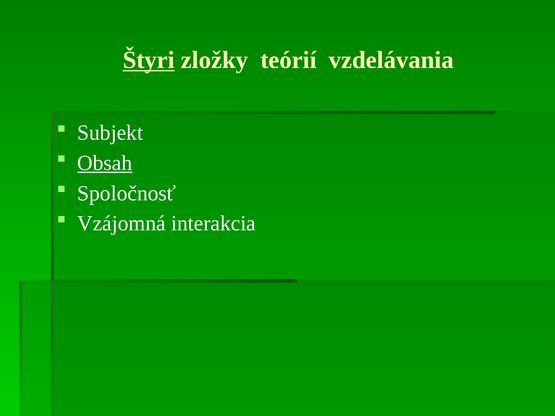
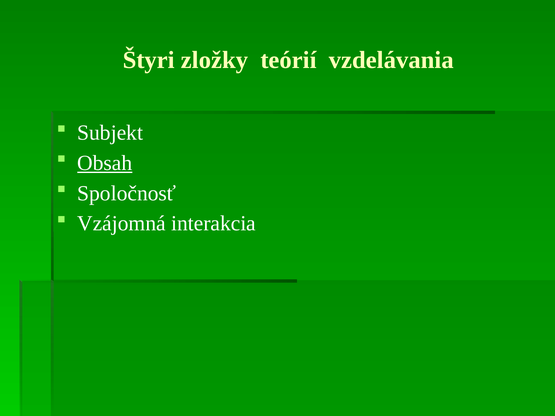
Štyri underline: present -> none
